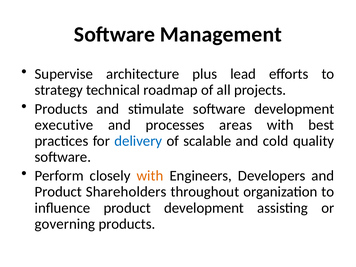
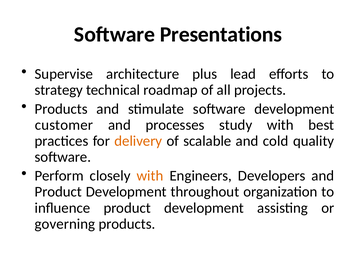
Management: Management -> Presentations
executive: executive -> customer
areas: areas -> study
delivery colour: blue -> orange
Shareholders at (126, 192): Shareholders -> Development
